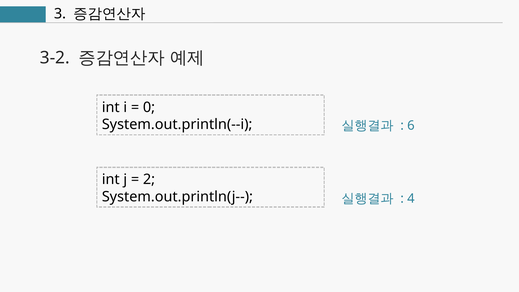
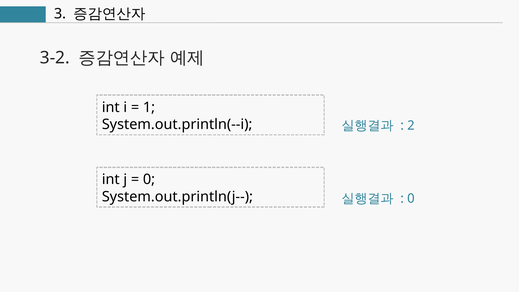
0: 0 -> 1
6: 6 -> 2
2 at (149, 179): 2 -> 0
4 at (411, 199): 4 -> 0
